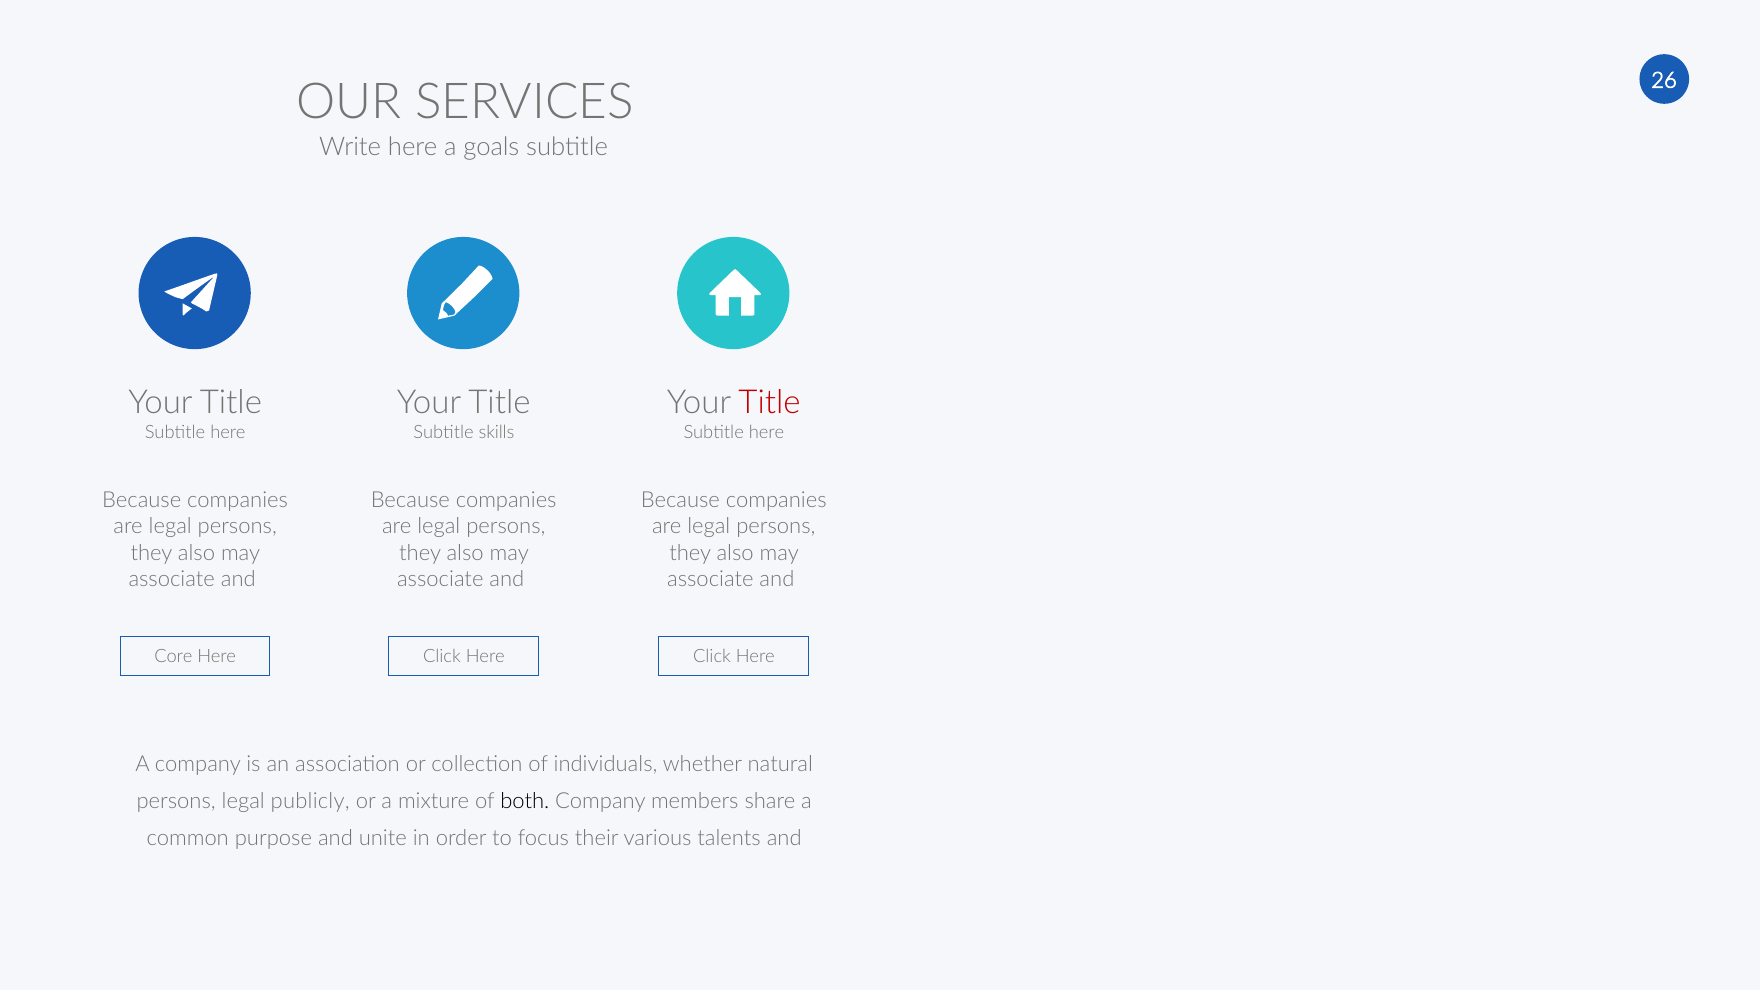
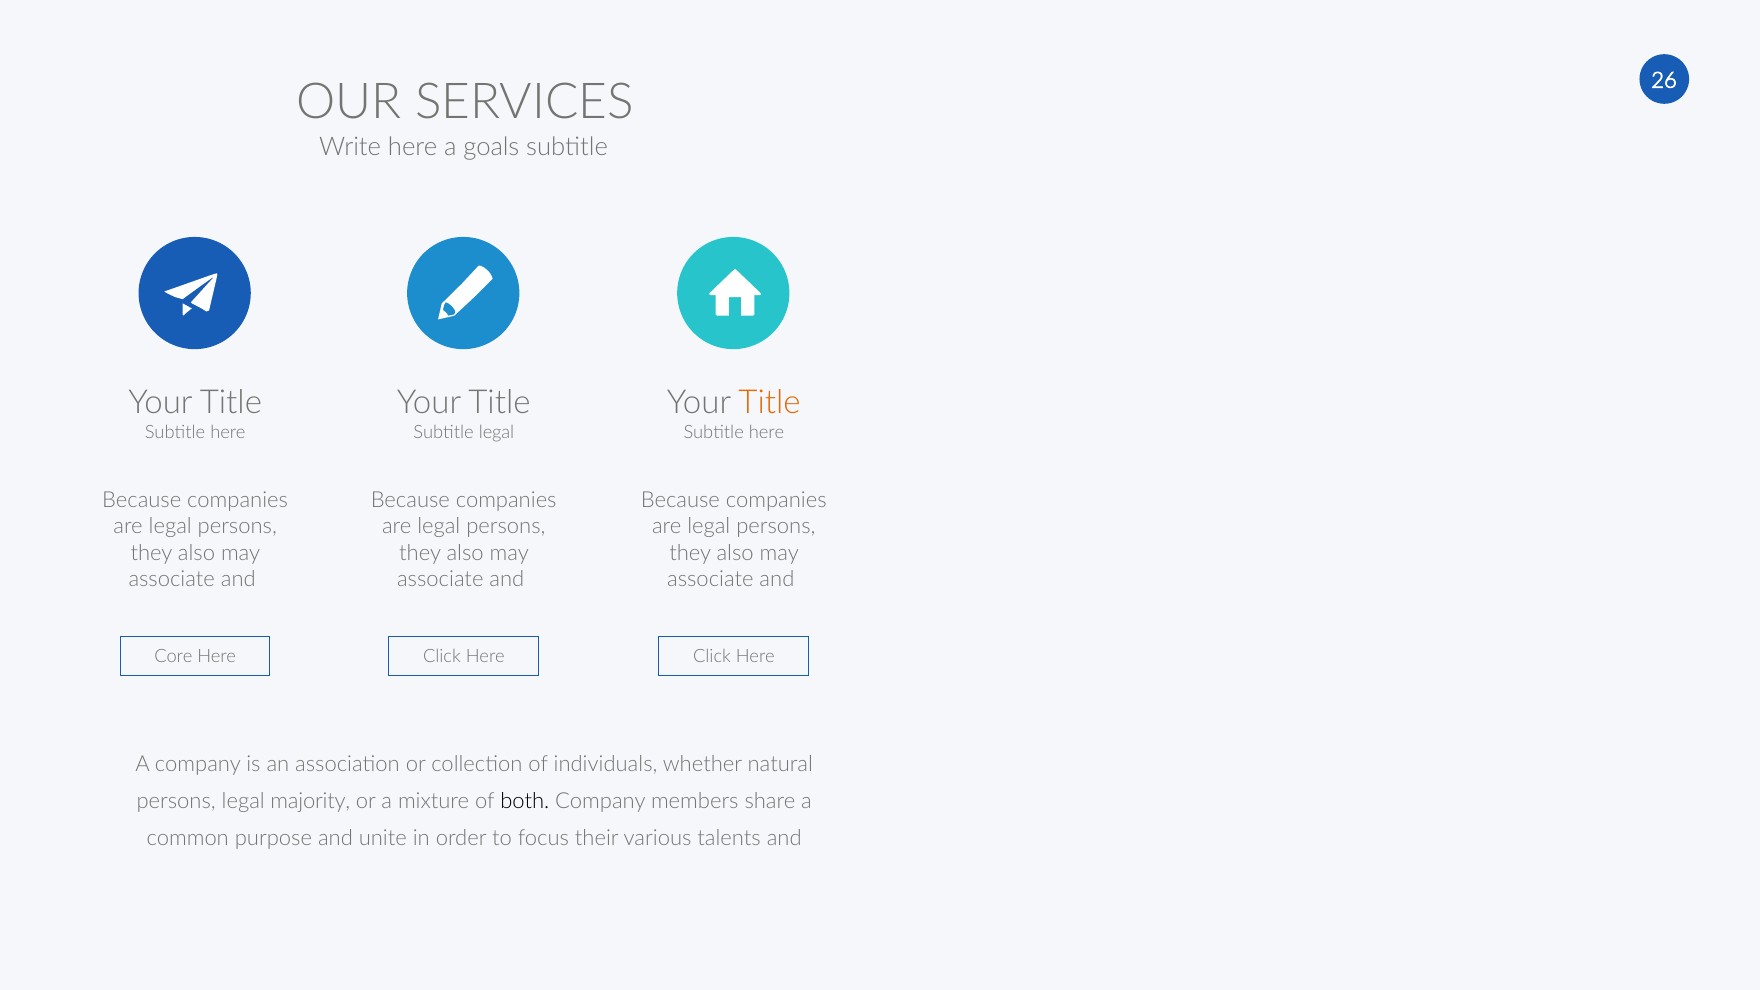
Title at (770, 403) colour: red -> orange
Subtitle skills: skills -> legal
publicly: publicly -> majority
